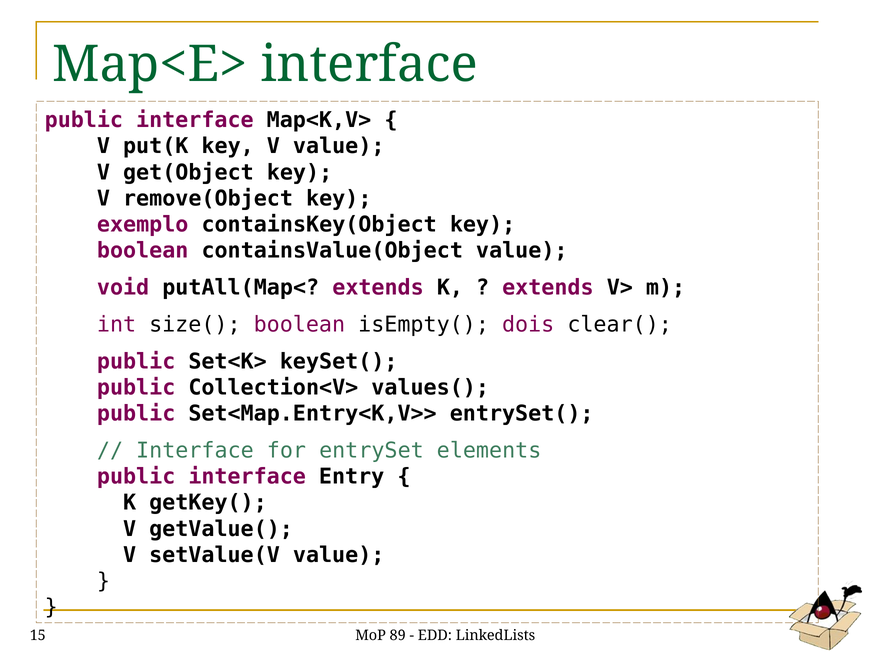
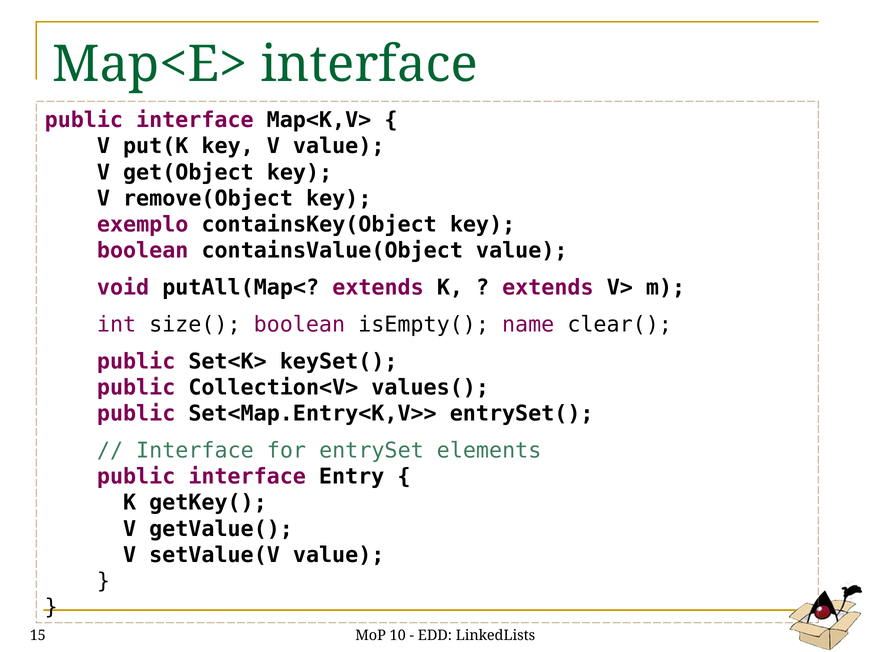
dois: dois -> name
89: 89 -> 10
